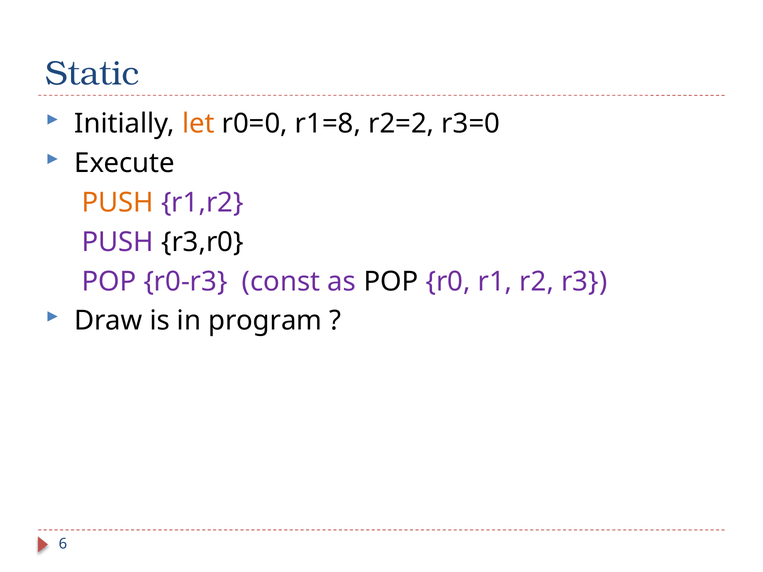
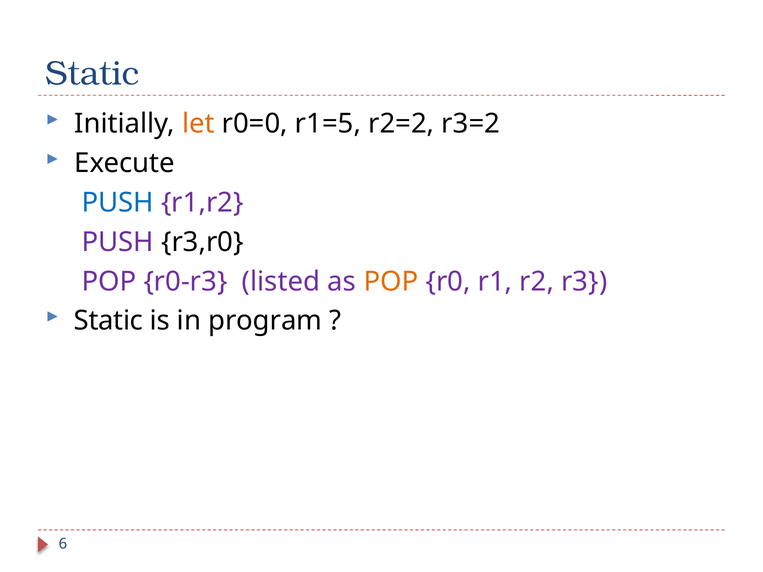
r1=8: r1=8 -> r1=5
r3=0: r3=0 -> r3=2
PUSH at (118, 203) colour: orange -> blue
const: const -> listed
POP at (391, 282) colour: black -> orange
Draw at (108, 321): Draw -> Static
